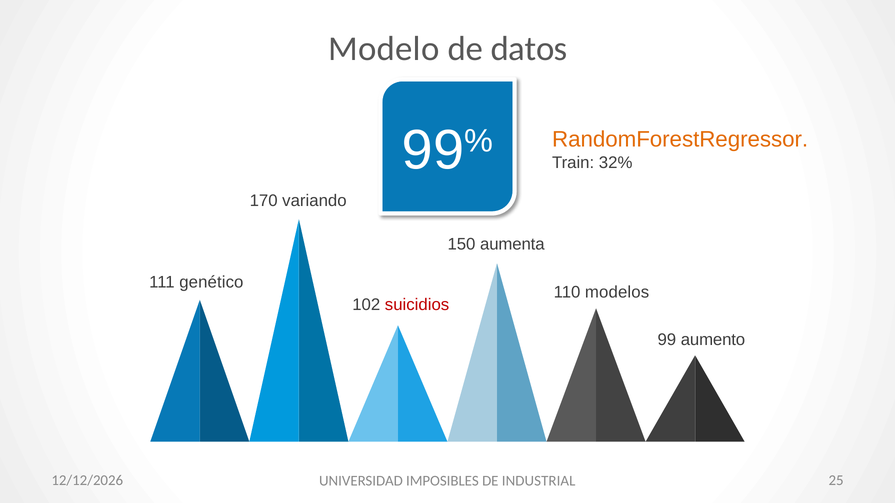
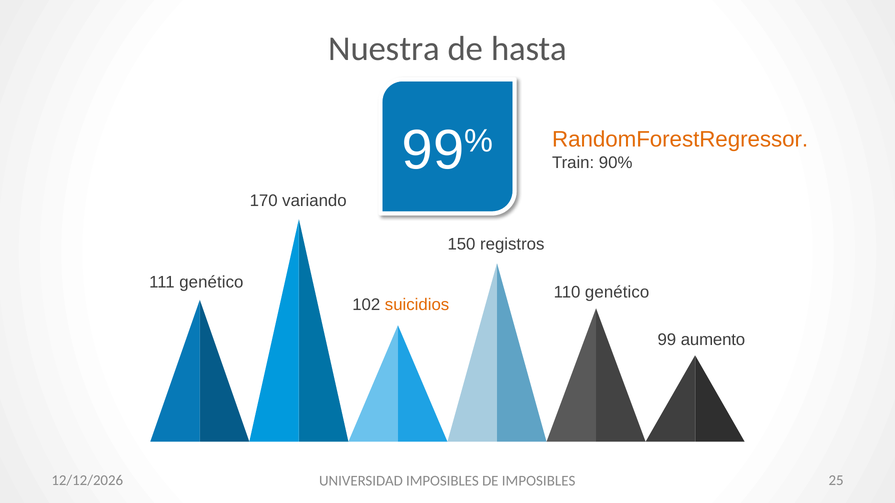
Modelo: Modelo -> Nuestra
datos: datos -> hasta
32%: 32% -> 90%
aumenta: aumenta -> registros
110 modelos: modelos -> genético
suicidios colour: red -> orange
DE INDUSTRIAL: INDUSTRIAL -> IMPOSIBLES
